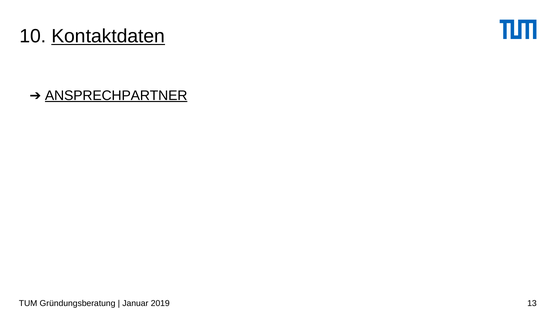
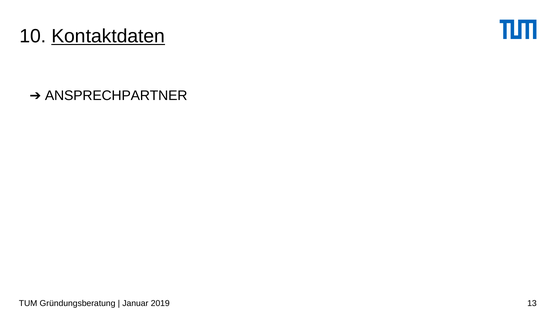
ANSPRECHPARTNER underline: present -> none
